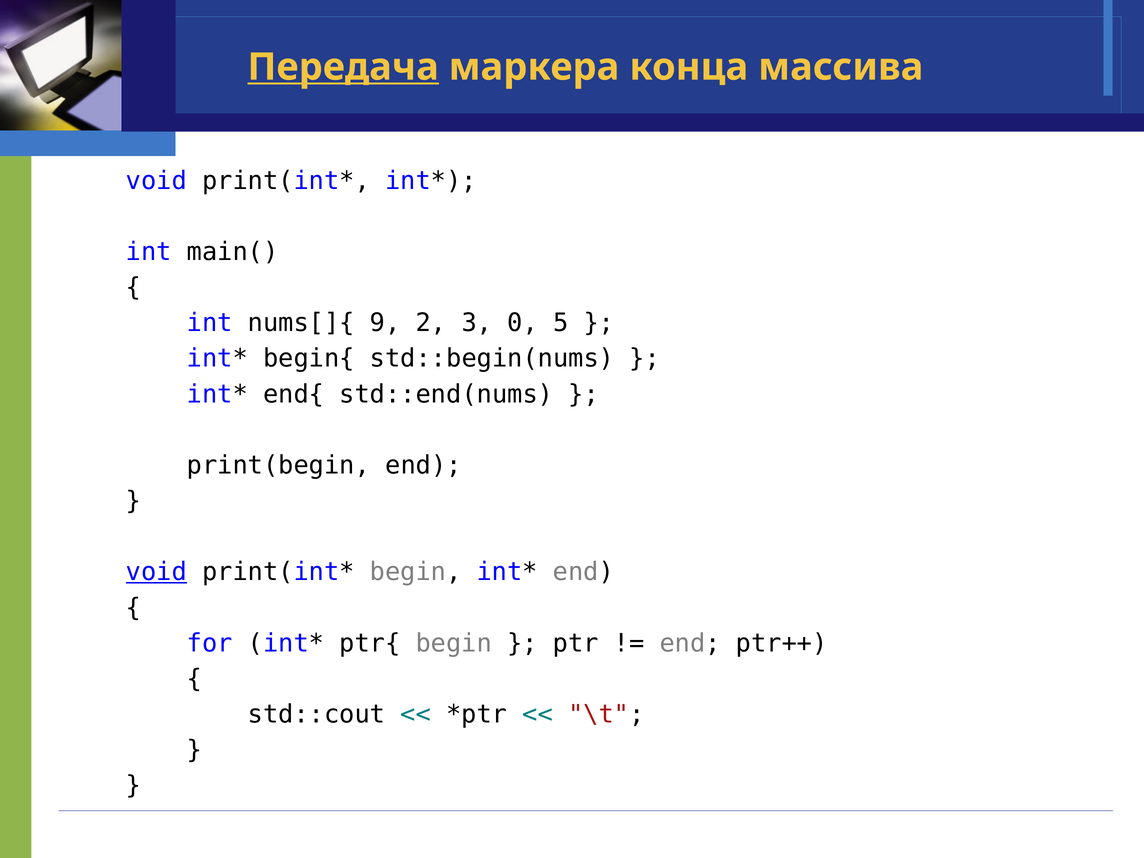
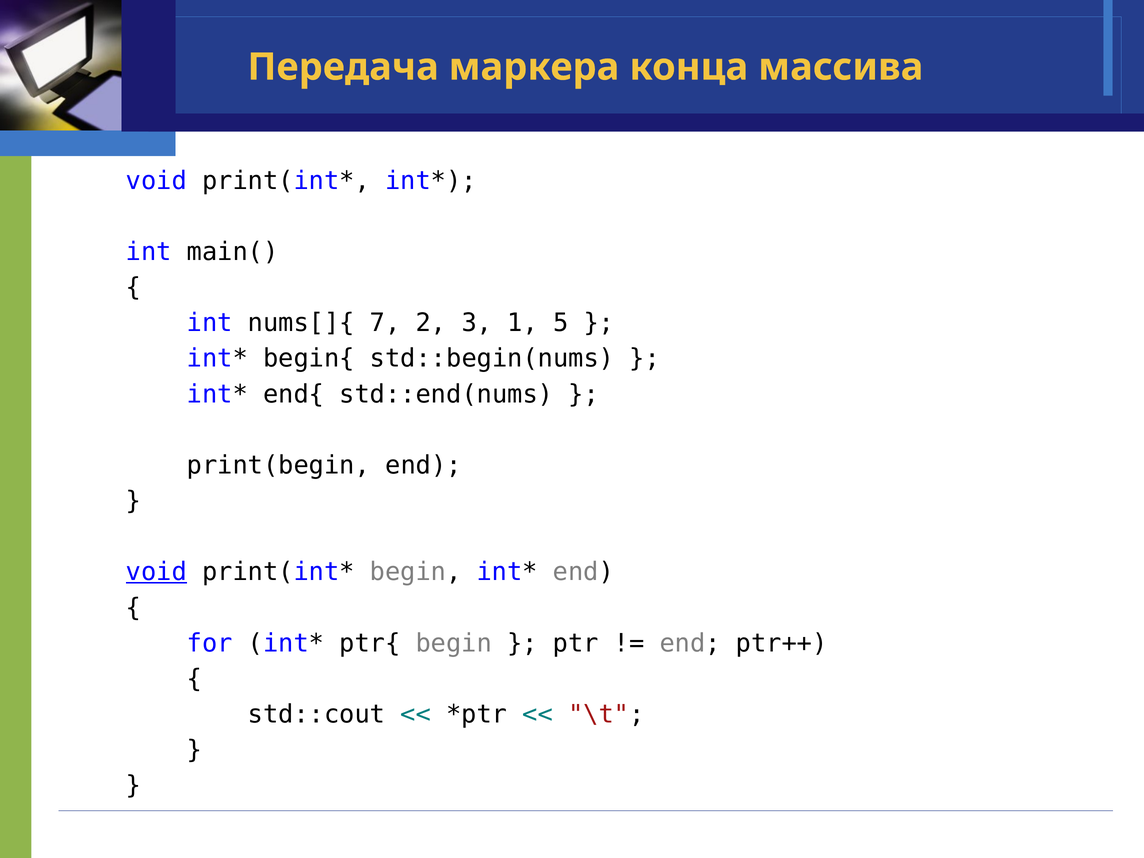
Передача underline: present -> none
9: 9 -> 7
0: 0 -> 1
